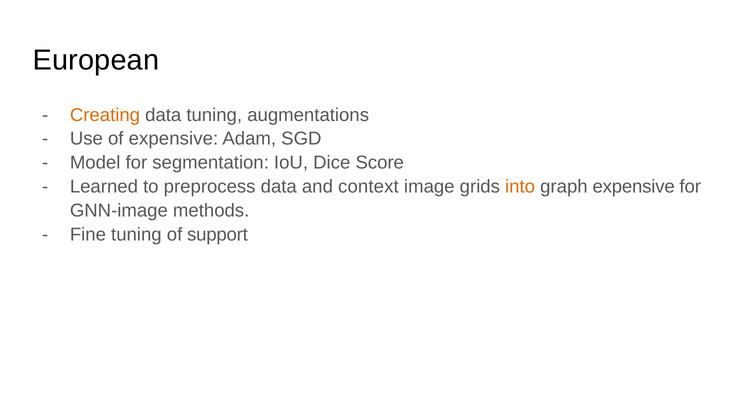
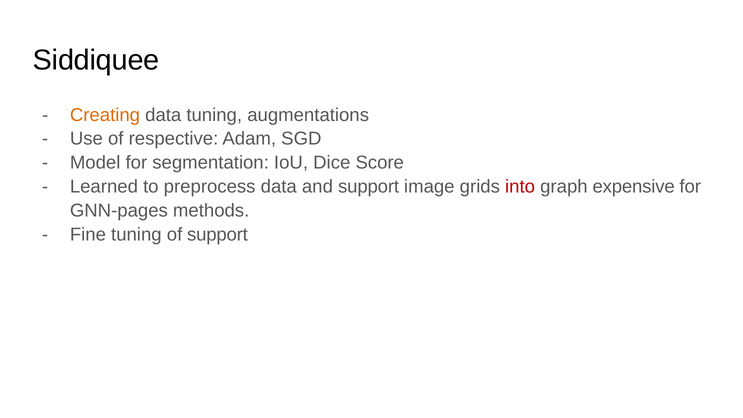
European: European -> Siddiquee
of expensive: expensive -> respective
and context: context -> support
into colour: orange -> red
GNN-image: GNN-image -> GNN-pages
